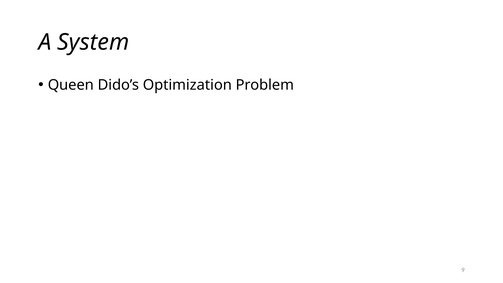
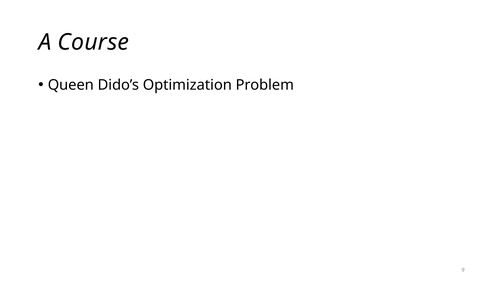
System: System -> Course
